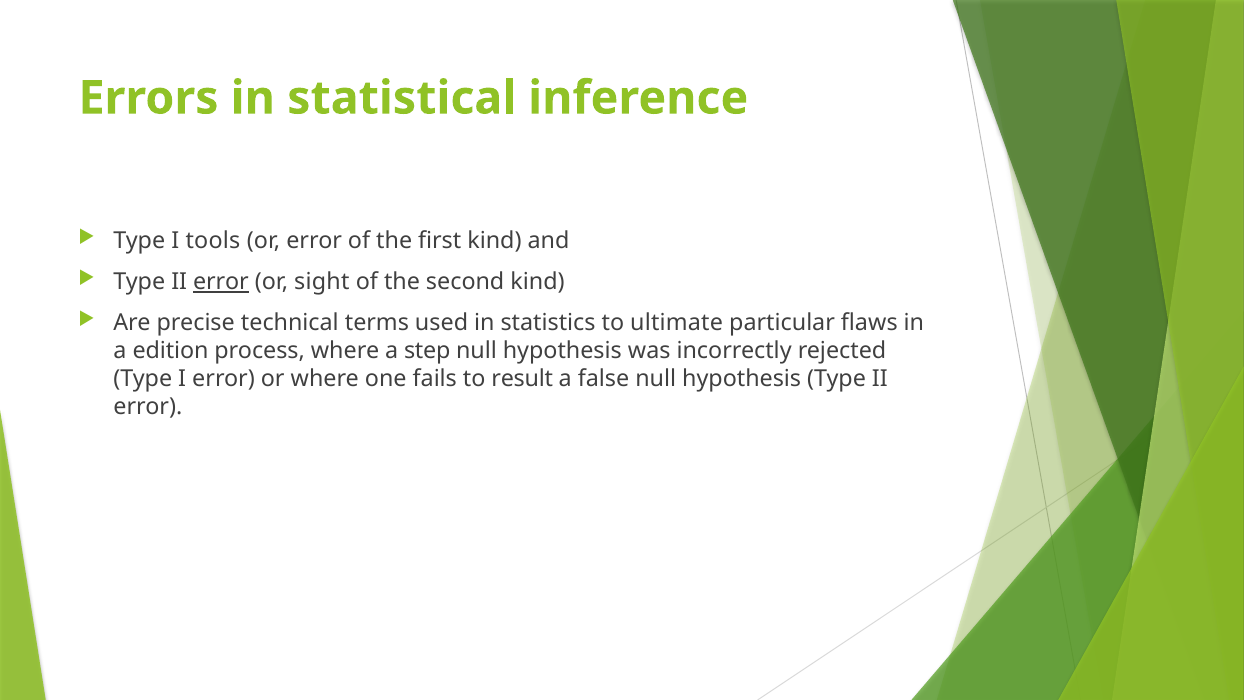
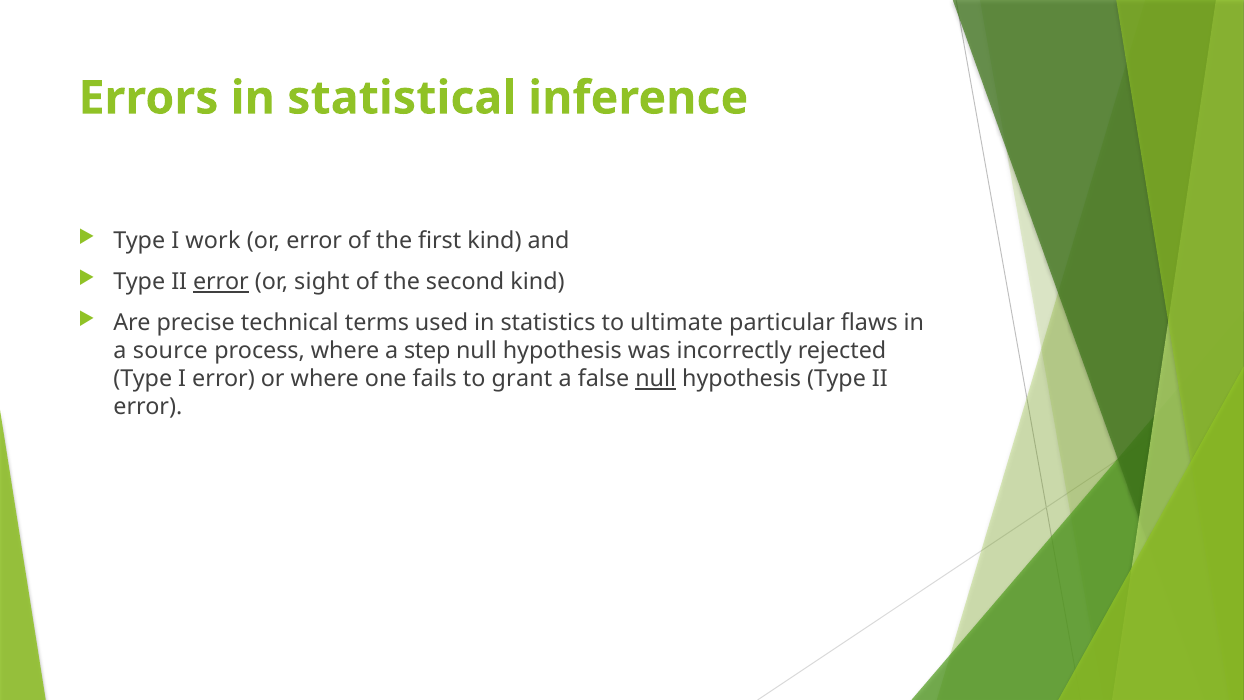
tools: tools -> work
edition: edition -> source
result: result -> grant
null at (656, 379) underline: none -> present
